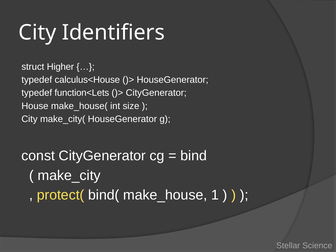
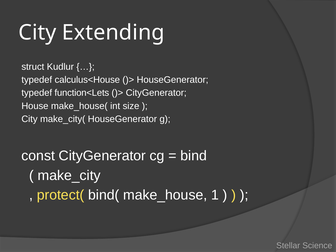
Identifiers: Identifiers -> Extending
Higher: Higher -> Kudlur
